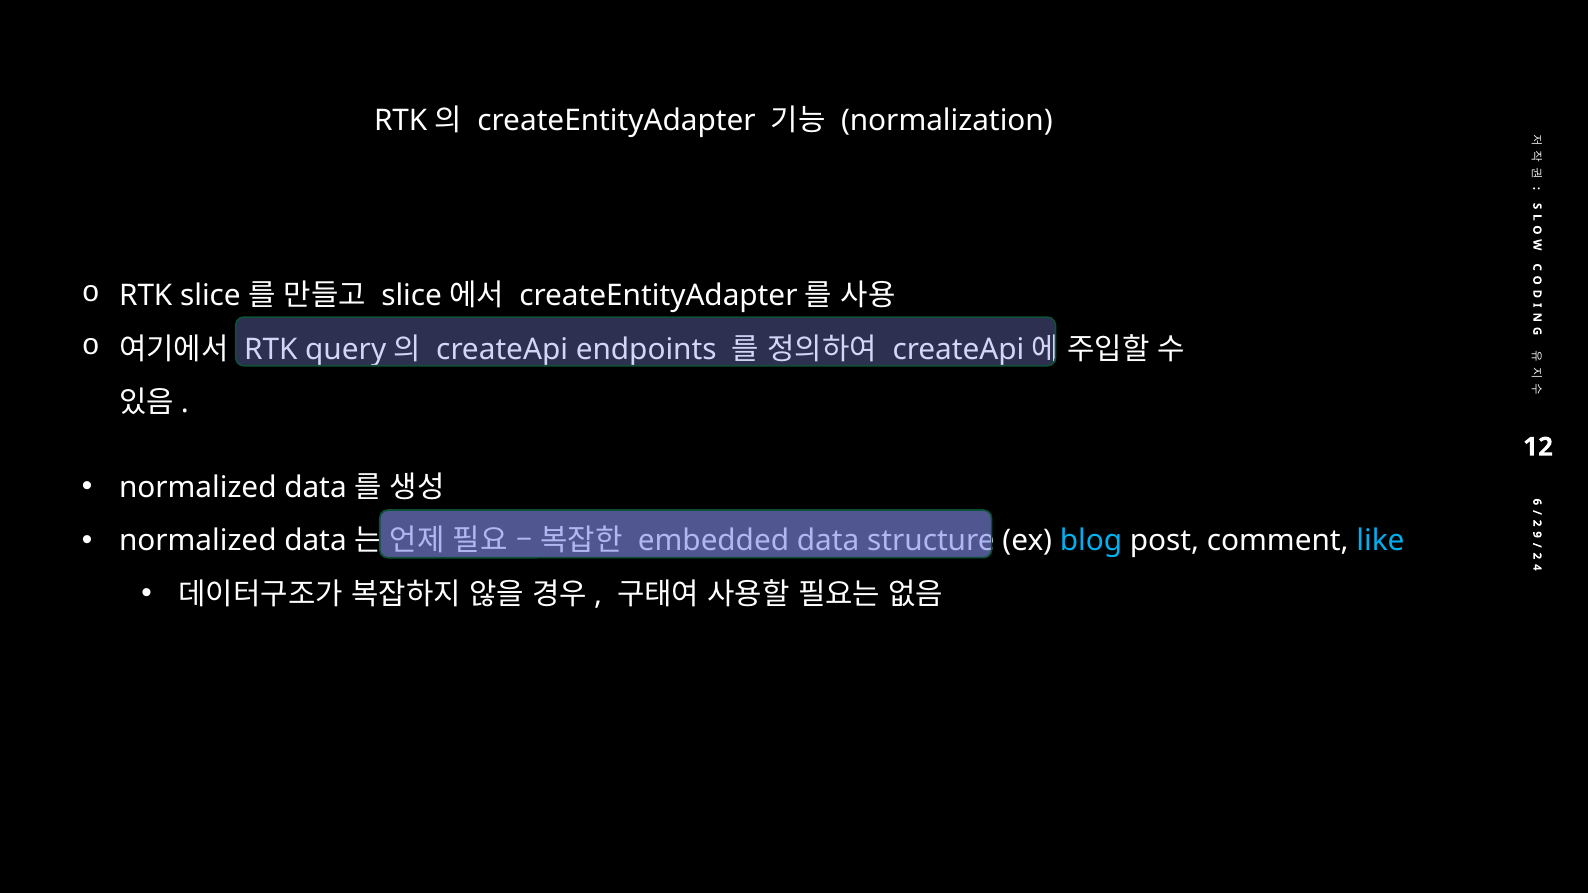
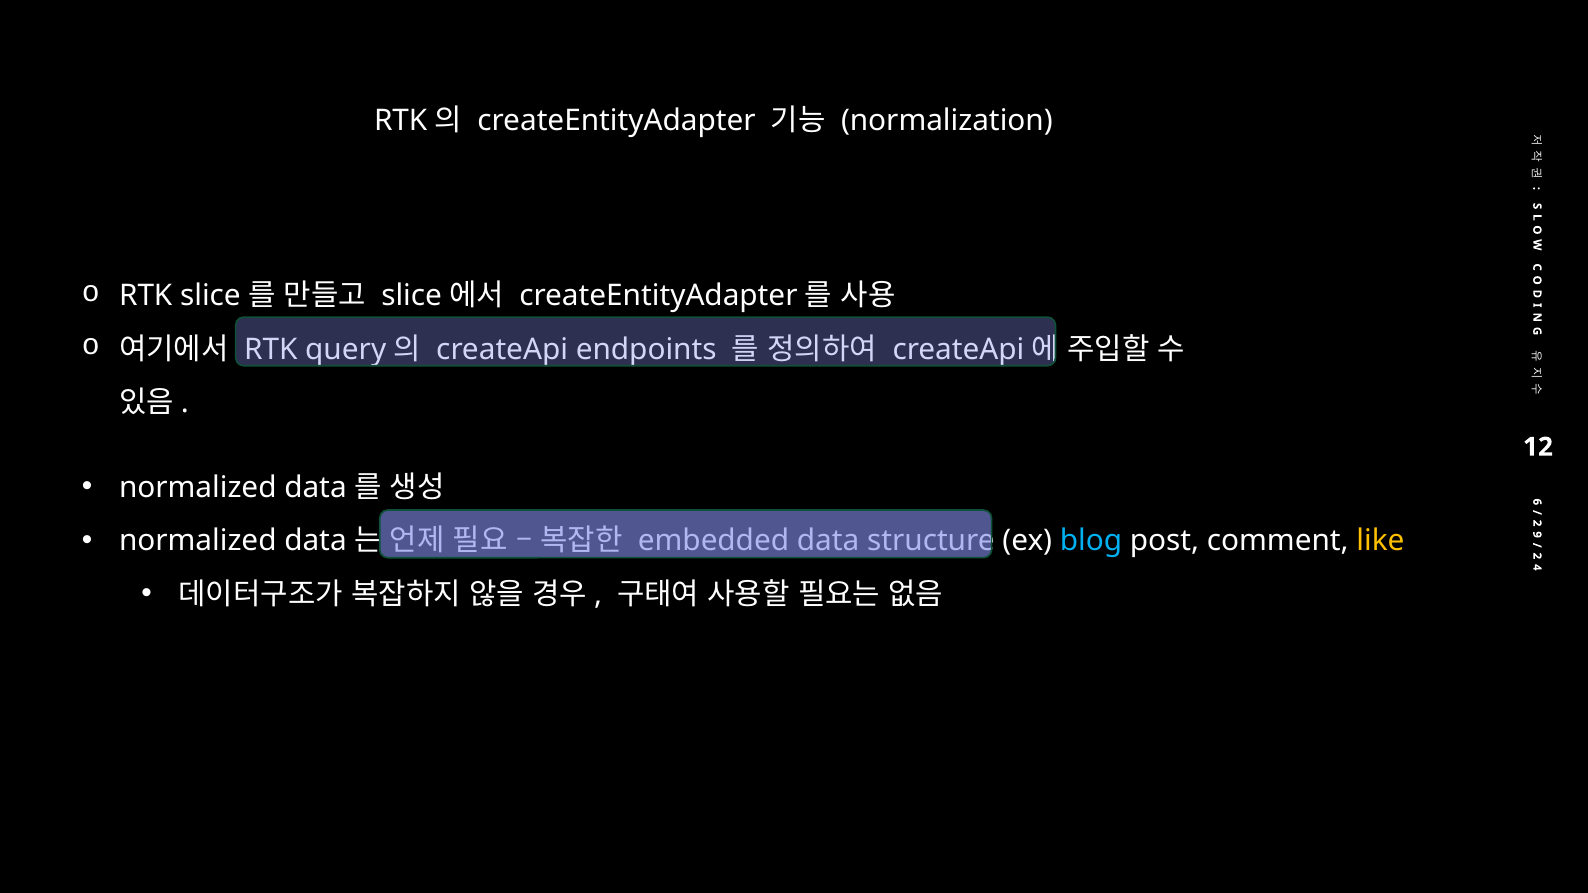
like colour: light blue -> yellow
